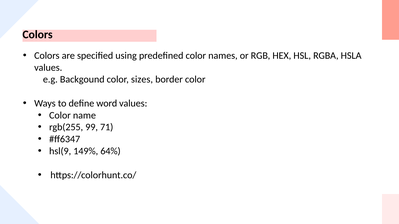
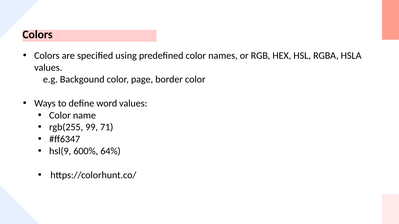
sizes: sizes -> page
149%: 149% -> 600%
